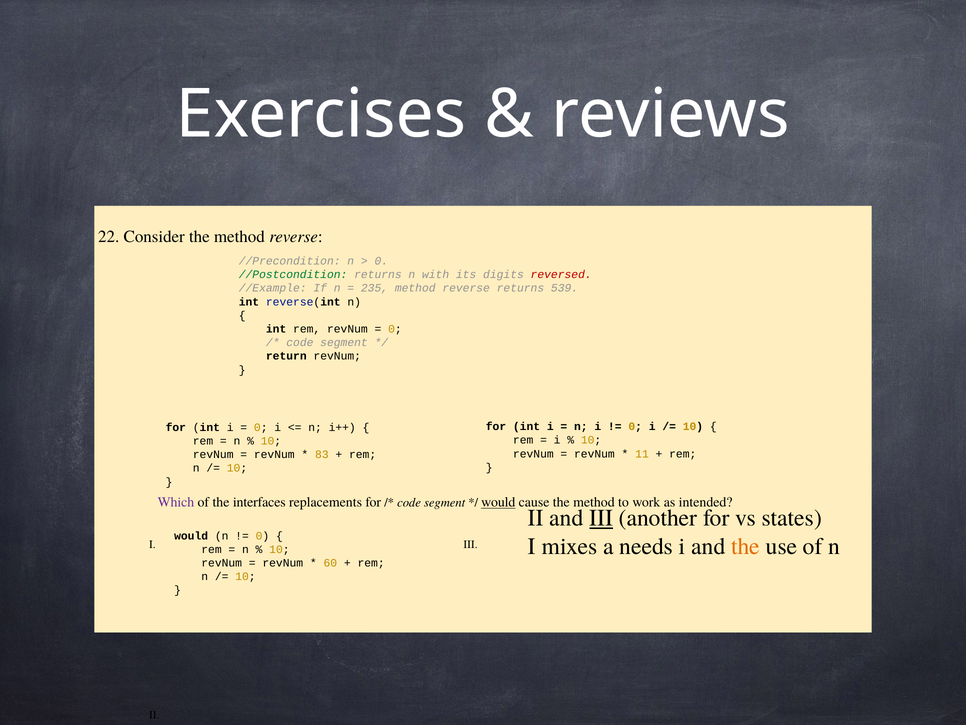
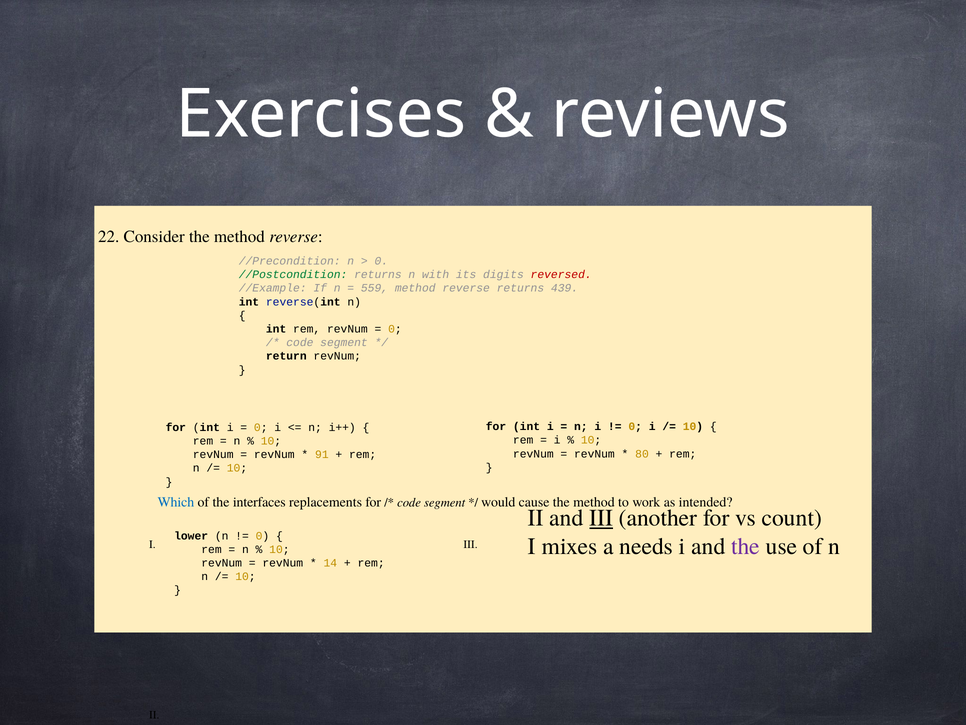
235: 235 -> 559
539: 539 -> 439
11: 11 -> 80
83: 83 -> 91
Which colour: purple -> blue
would at (498, 502) underline: present -> none
states: states -> count
would at (191, 536): would -> lower
the at (746, 546) colour: orange -> purple
60: 60 -> 14
